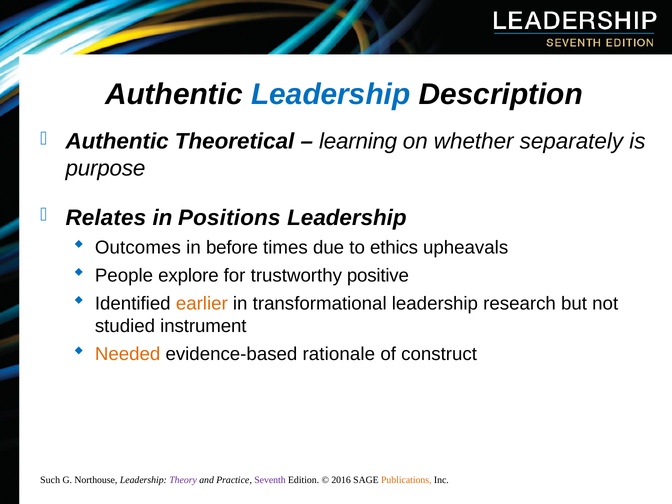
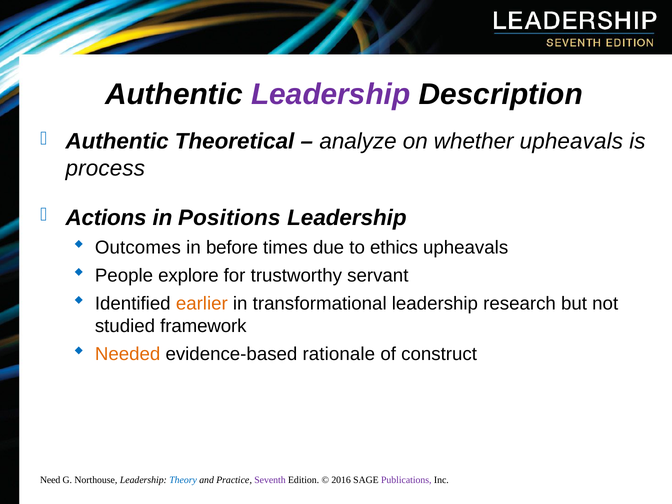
Leadership at (331, 94) colour: blue -> purple
learning: learning -> analyze
whether separately: separately -> upheavals
purpose: purpose -> process
Relates: Relates -> Actions
positive: positive -> servant
instrument: instrument -> framework
Such: Such -> Need
Theory colour: purple -> blue
Publications colour: orange -> purple
